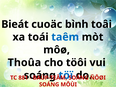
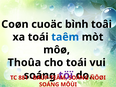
Bieát: Bieát -> Coøn
cho töôi: töôi -> toái
töï colour: blue -> purple
